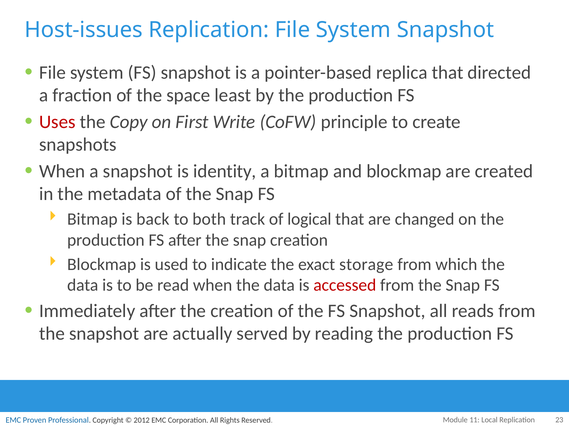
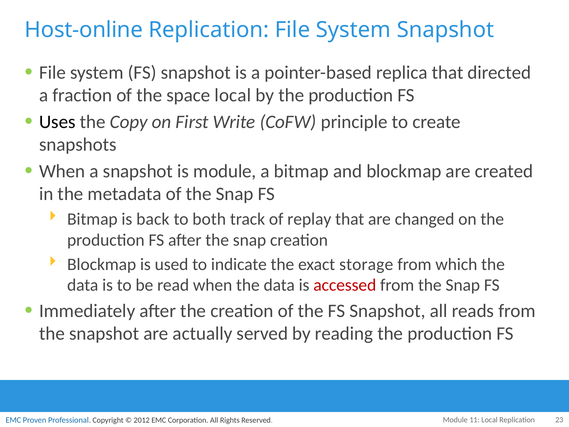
Host-issues: Host-issues -> Host-online
space least: least -> local
Uses colour: red -> black
is identity: identity -> module
logical: logical -> replay
